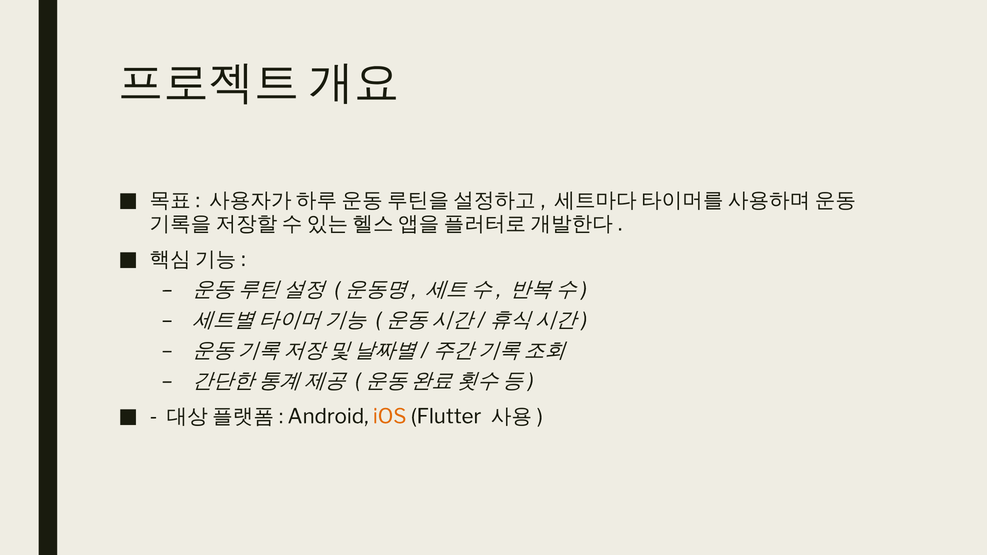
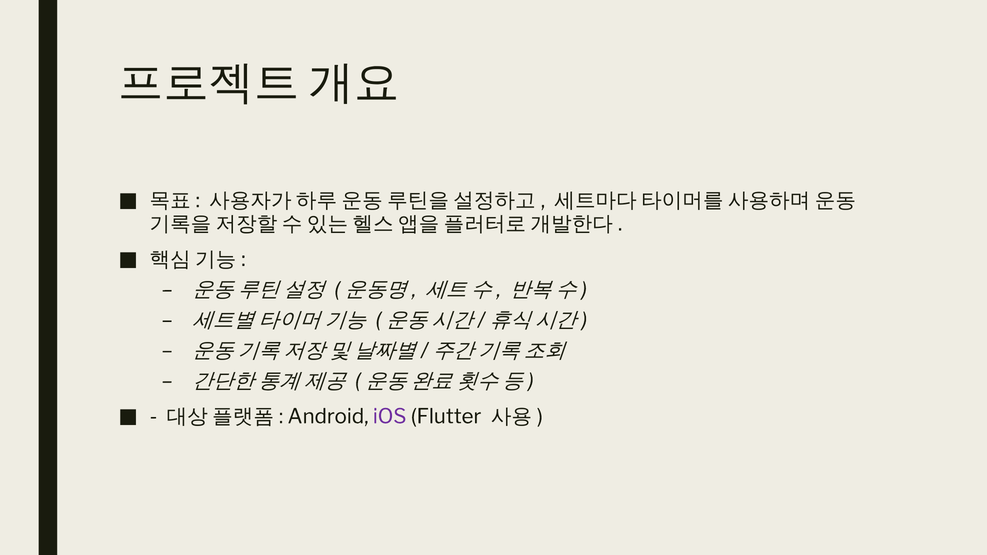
iOS colour: orange -> purple
